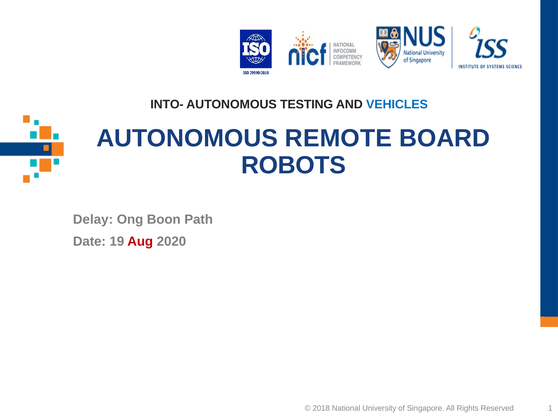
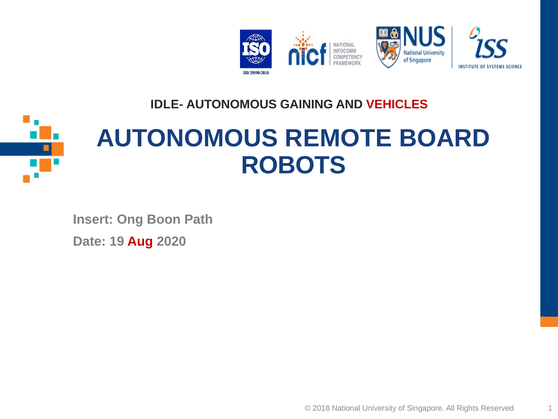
INTO-: INTO- -> IDLE-
TESTING: TESTING -> GAINING
VEHICLES colour: blue -> red
Delay: Delay -> Insert
